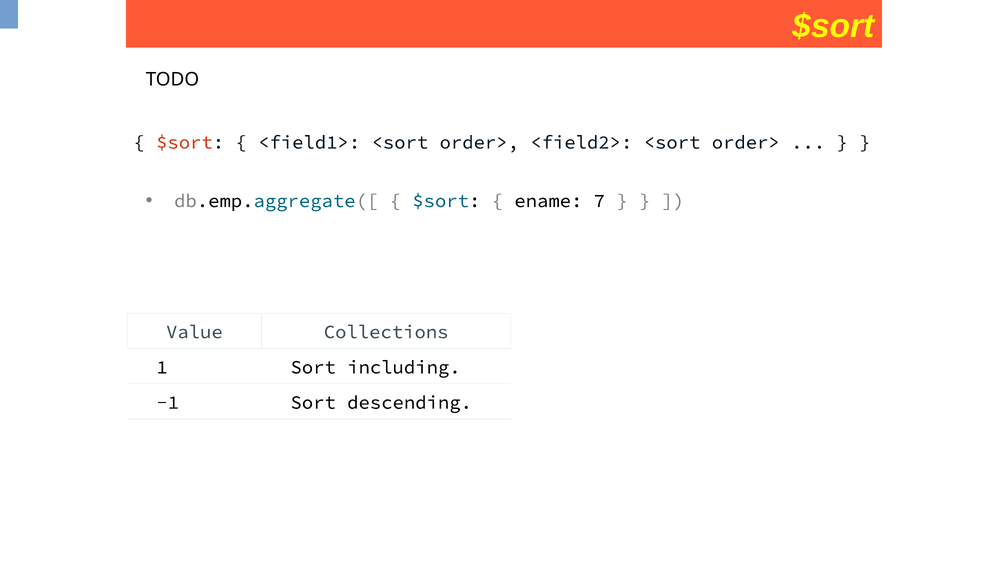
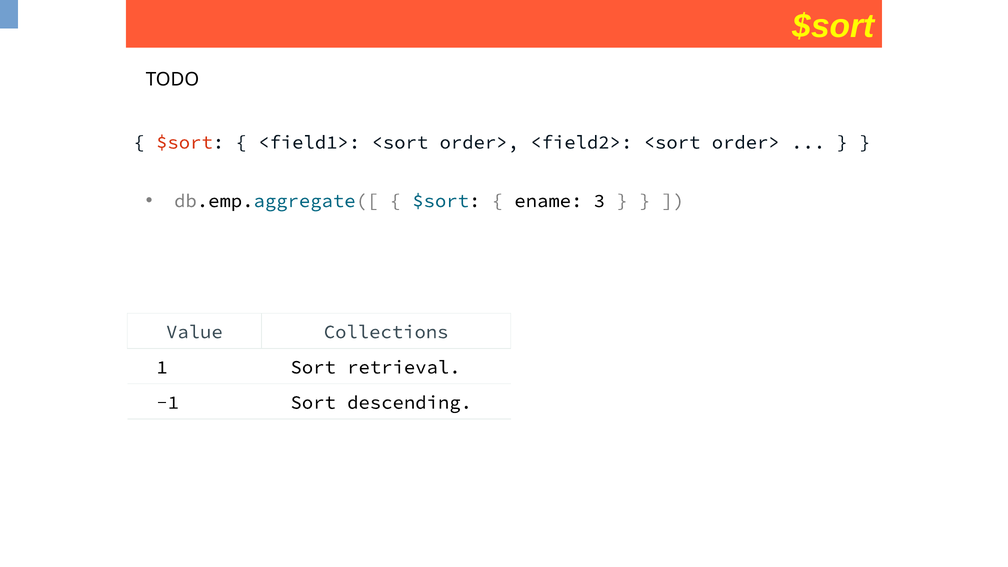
7: 7 -> 3
including: including -> retrieval
